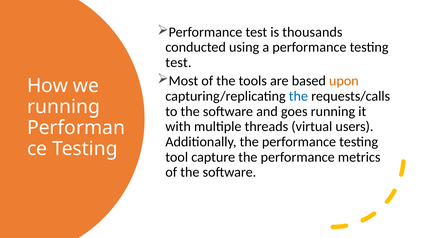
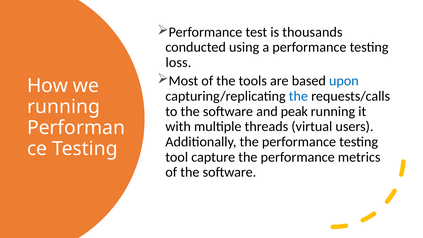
test at (178, 63): test -> loss
upon colour: orange -> blue
goes: goes -> peak
